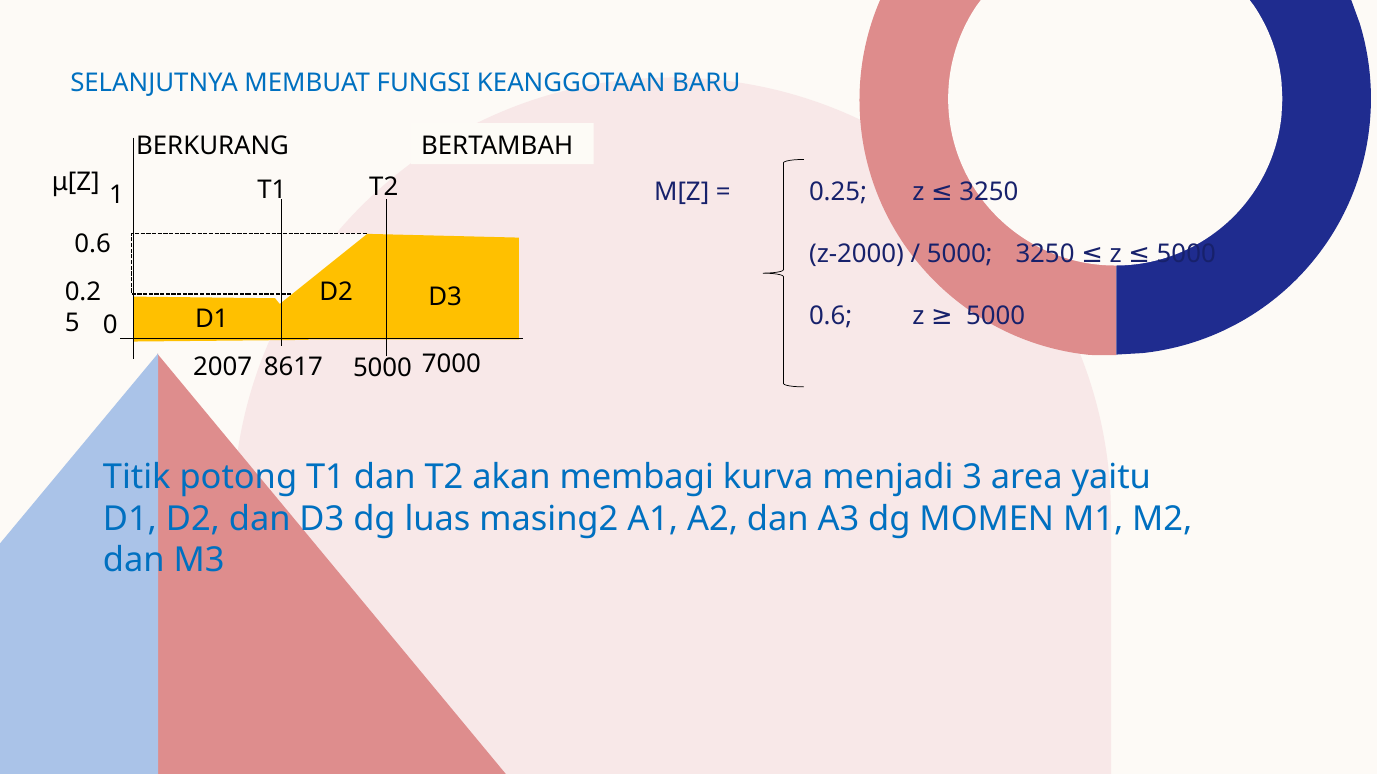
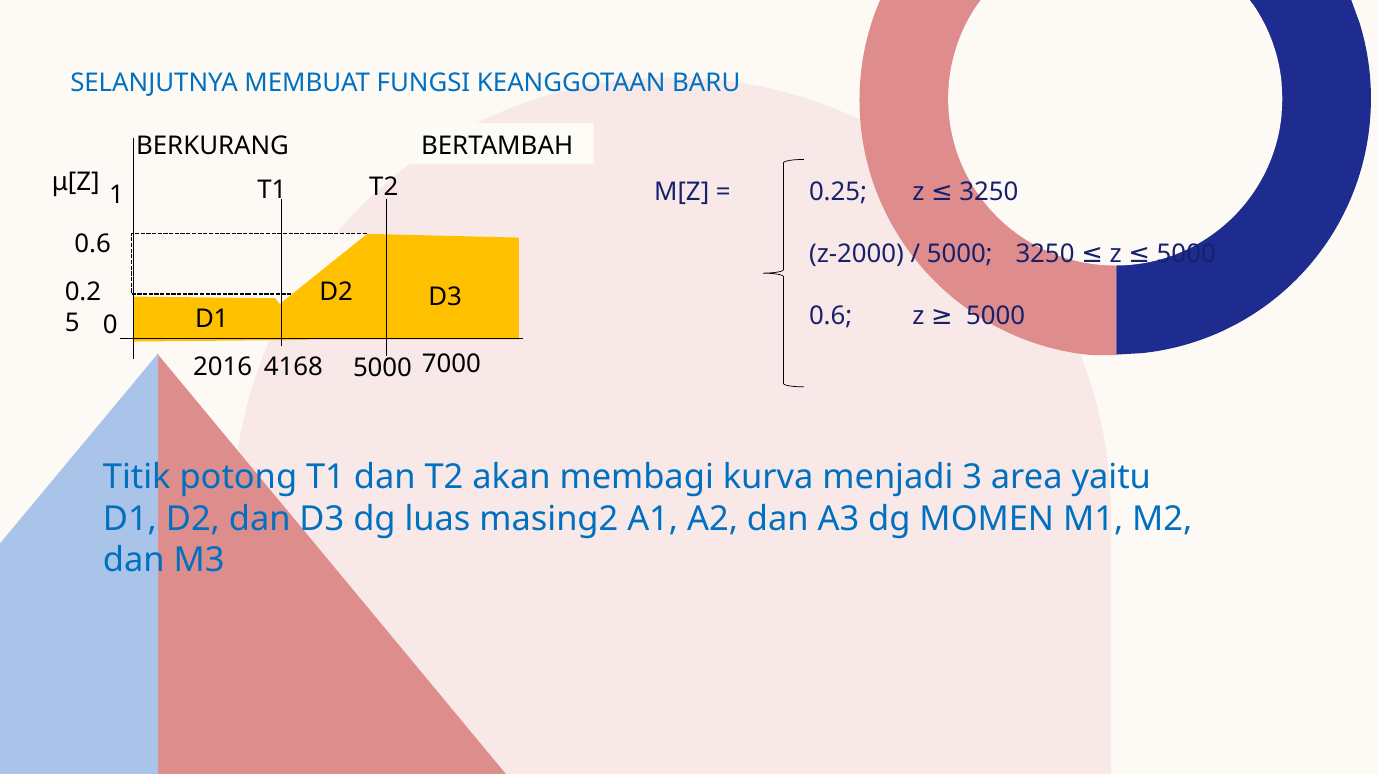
2007: 2007 -> 2016
8617: 8617 -> 4168
